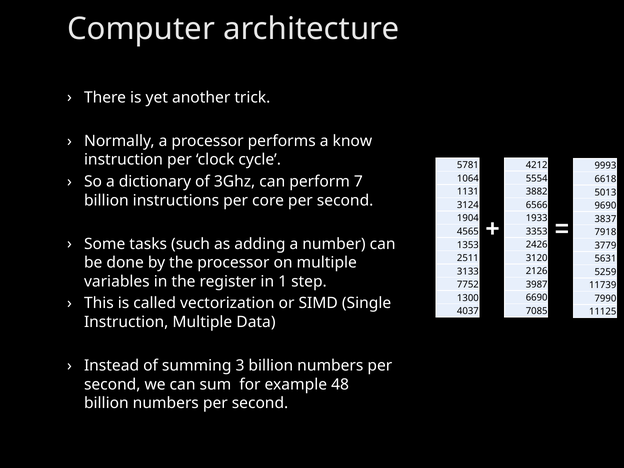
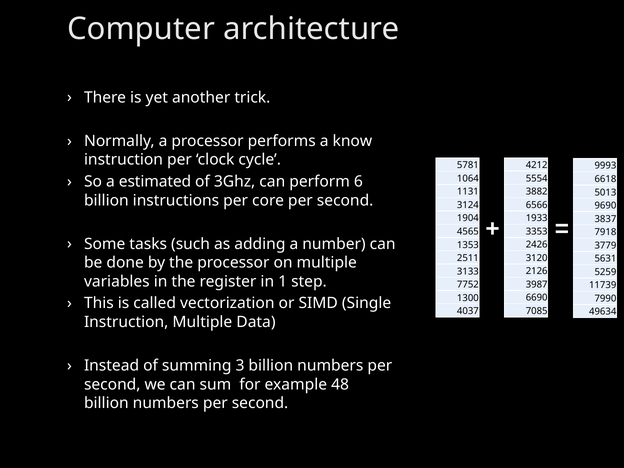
dictionary: dictionary -> estimated
7: 7 -> 6
11125: 11125 -> 49634
